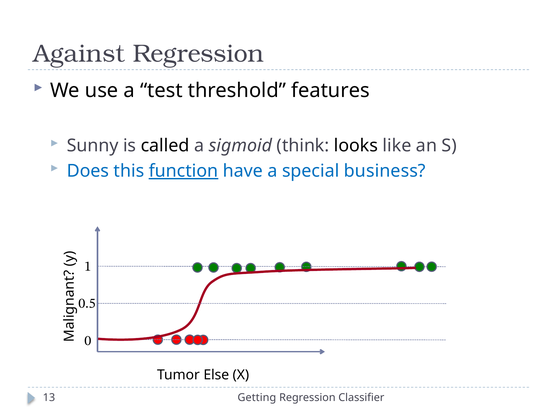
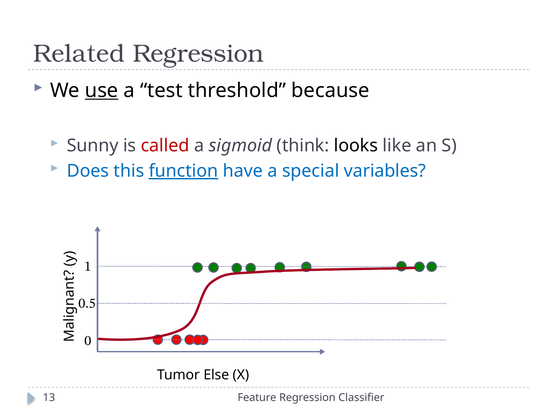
Against: Against -> Related
use underline: none -> present
features: features -> because
called colour: black -> red
business: business -> variables
Getting: Getting -> Feature
